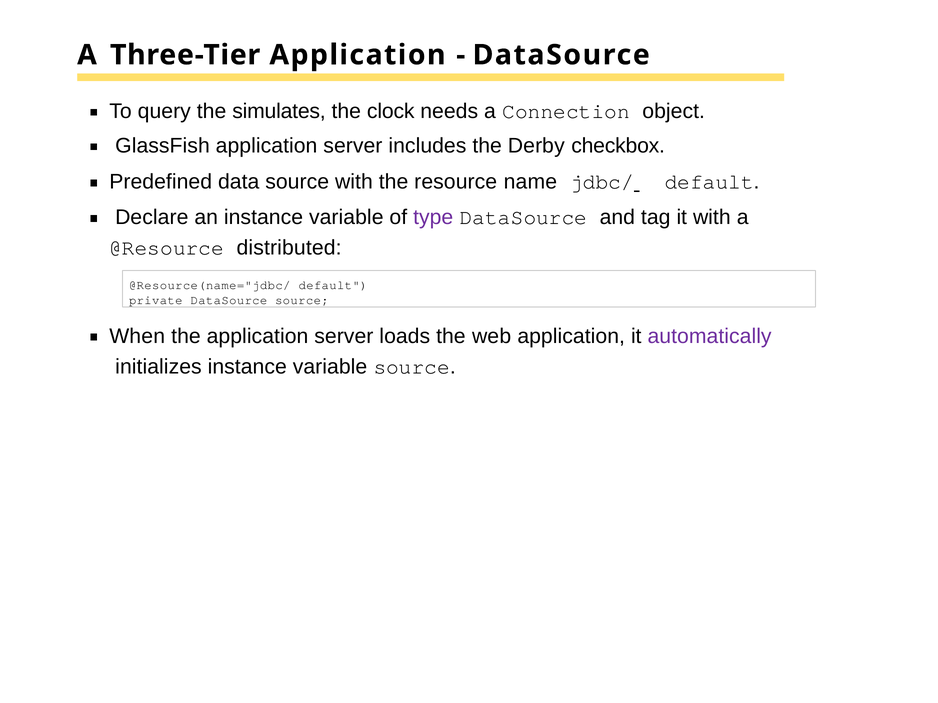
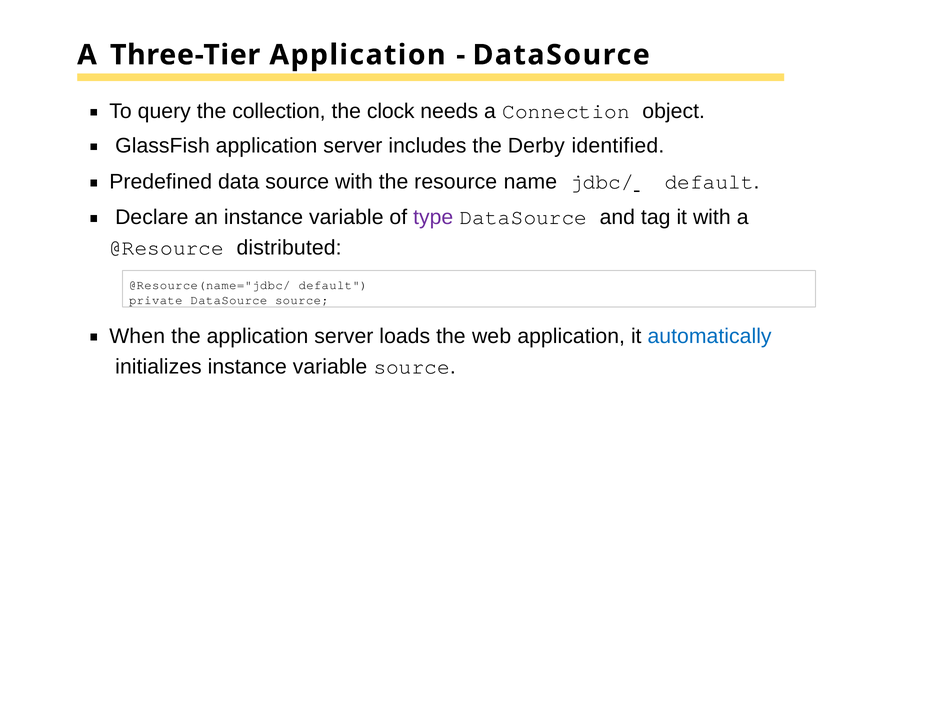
simulates: simulates -> collection
checkbox: checkbox -> identified
automatically colour: purple -> blue
